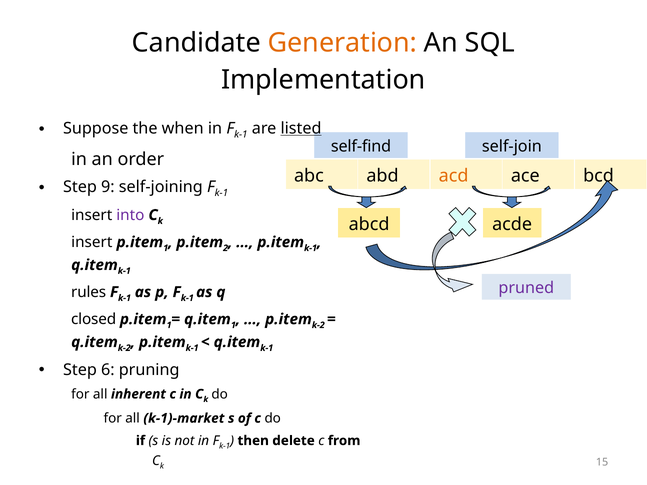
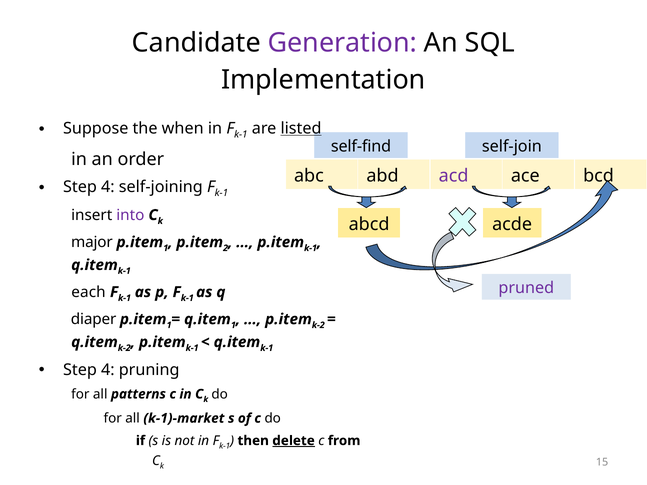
Generation colour: orange -> purple
acd colour: orange -> purple
9 at (108, 187): 9 -> 4
insert at (92, 242): insert -> major
rules: rules -> each
closed: closed -> diaper
6 at (108, 370): 6 -> 4
inherent: inherent -> patterns
delete underline: none -> present
